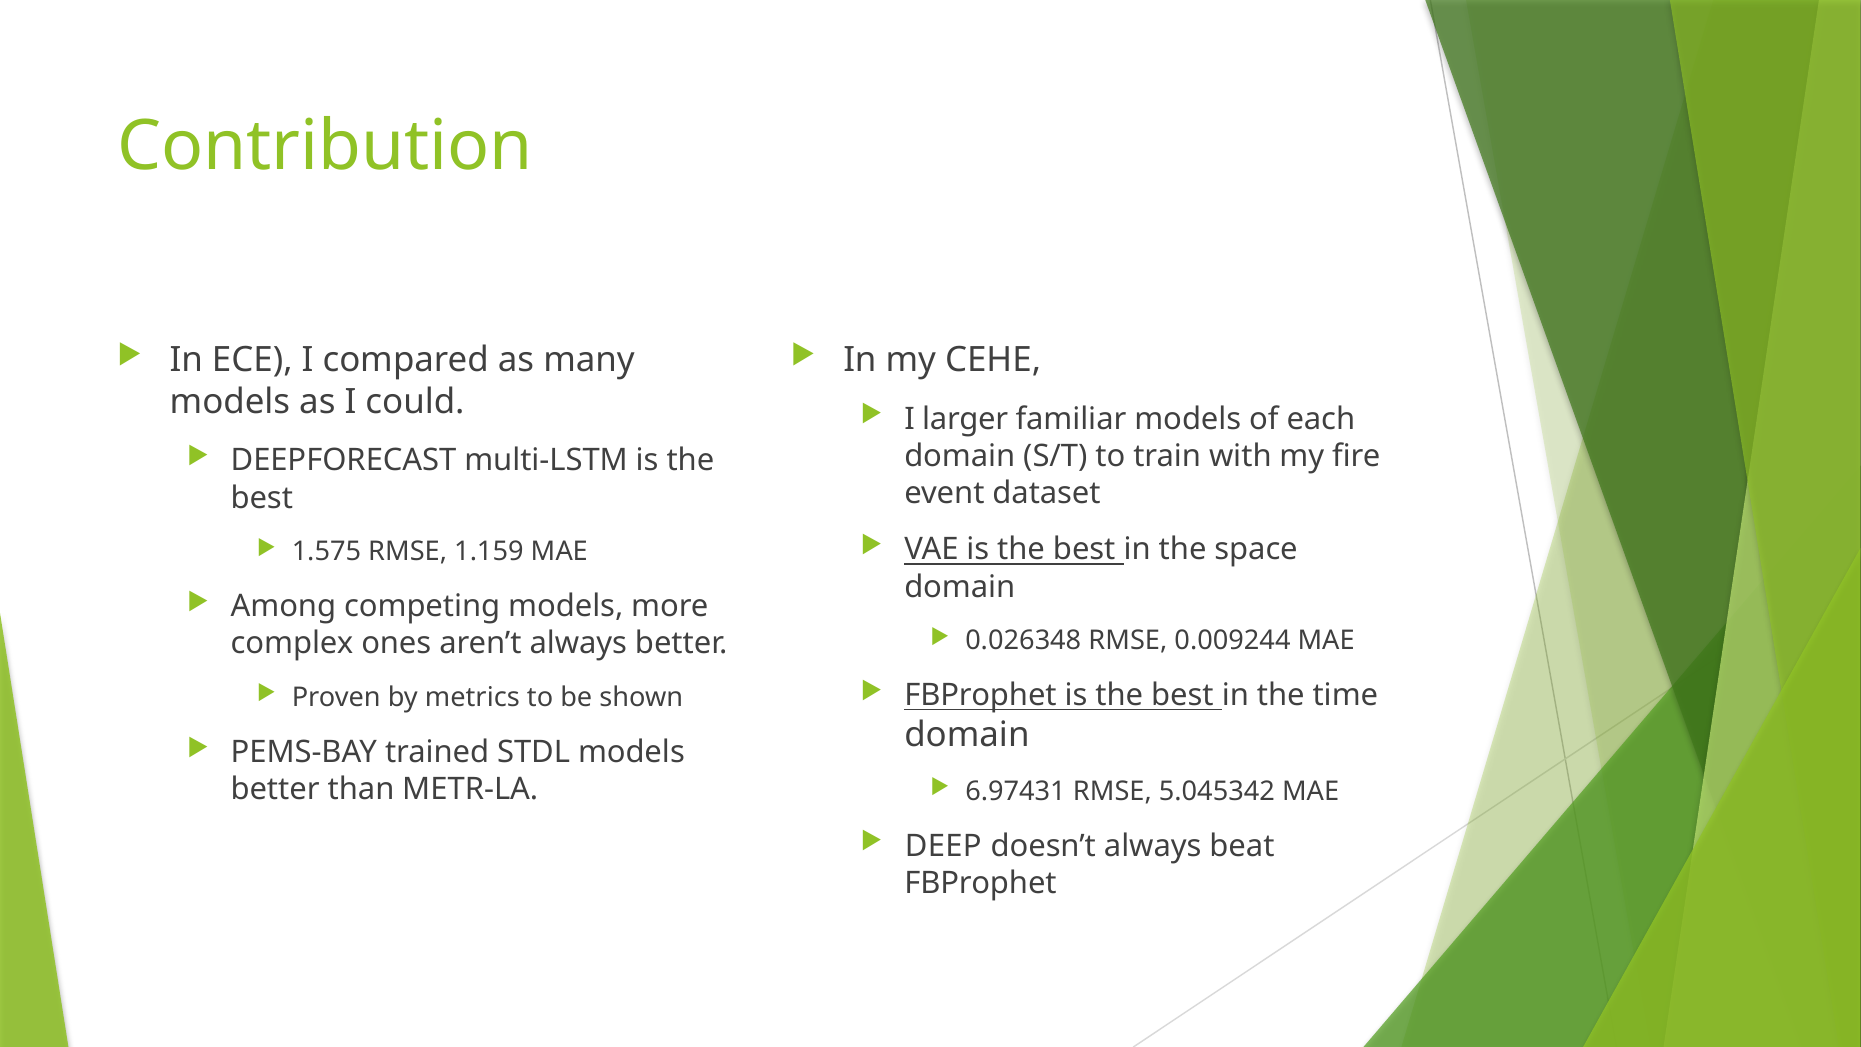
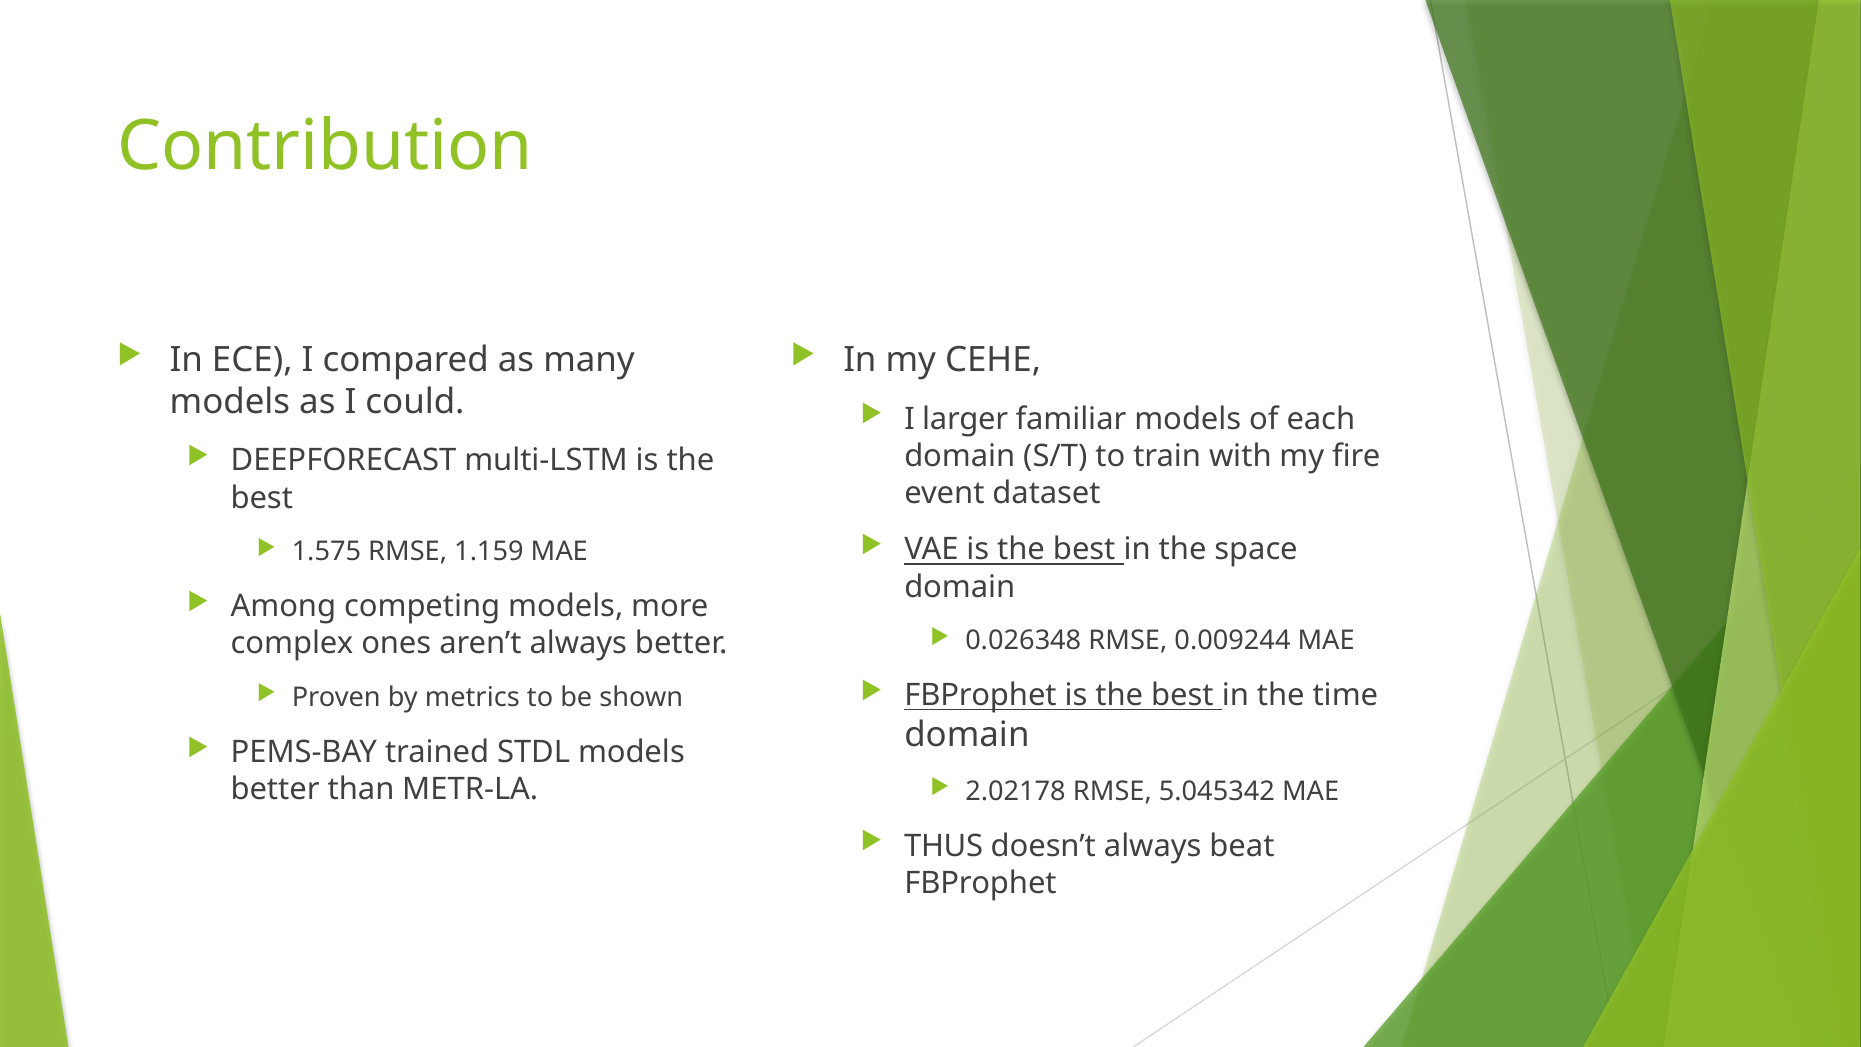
6.97431: 6.97431 -> 2.02178
DEEP: DEEP -> THUS
